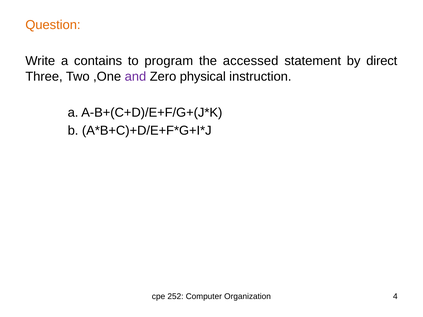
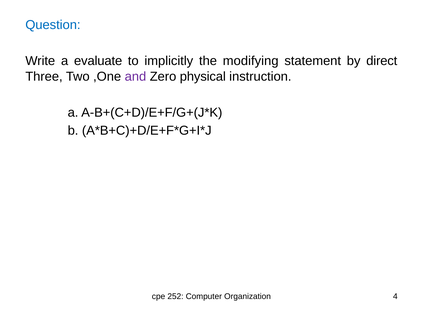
Question colour: orange -> blue
contains: contains -> evaluate
program: program -> implicitly
accessed: accessed -> modifying
